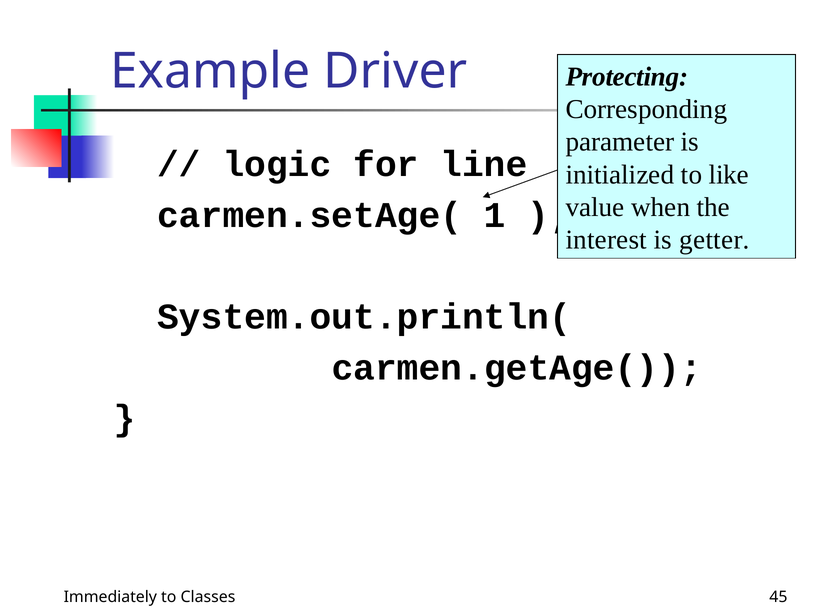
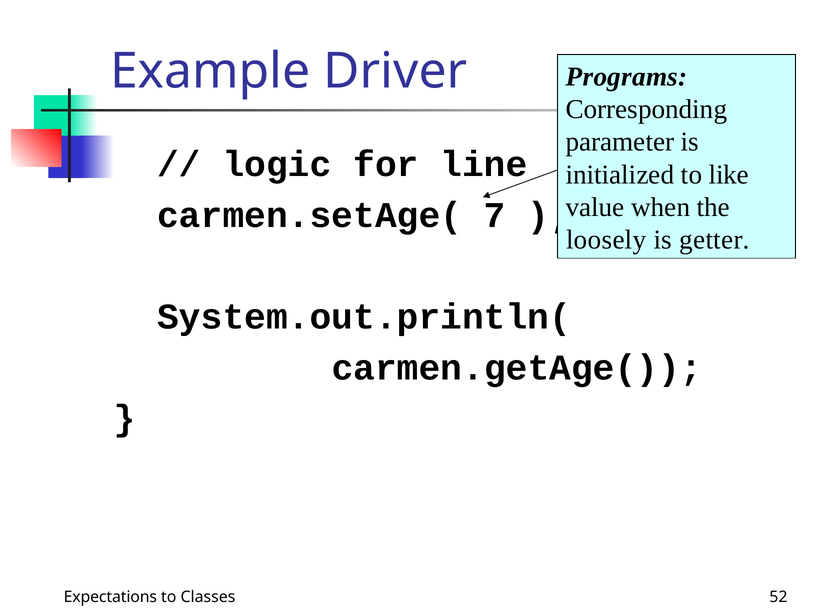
Protecting: Protecting -> Programs
1: 1 -> 7
interest: interest -> loosely
Immediately: Immediately -> Expectations
45: 45 -> 52
